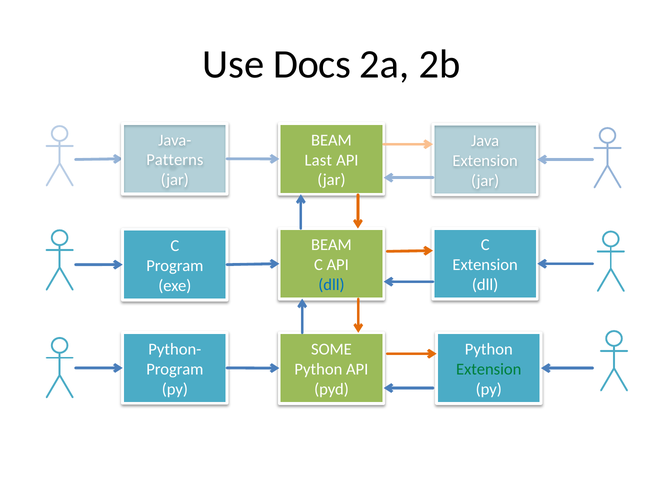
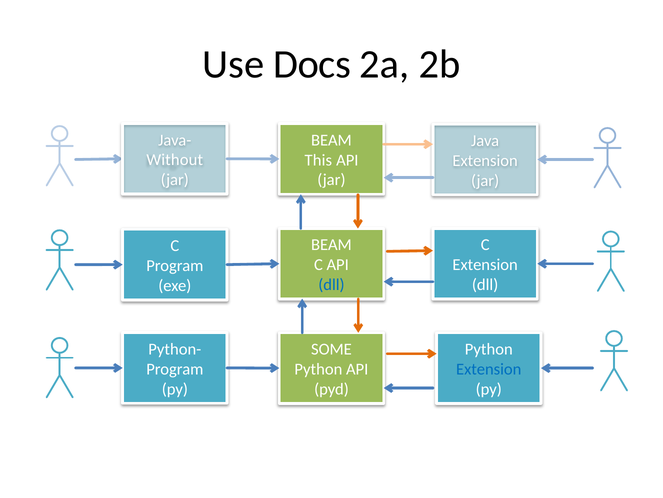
Patterns: Patterns -> Without
Last: Last -> This
Extension at (489, 369) colour: green -> blue
